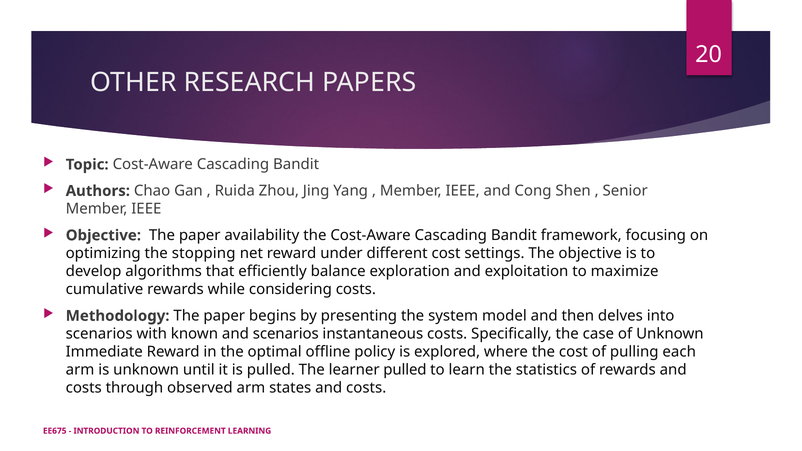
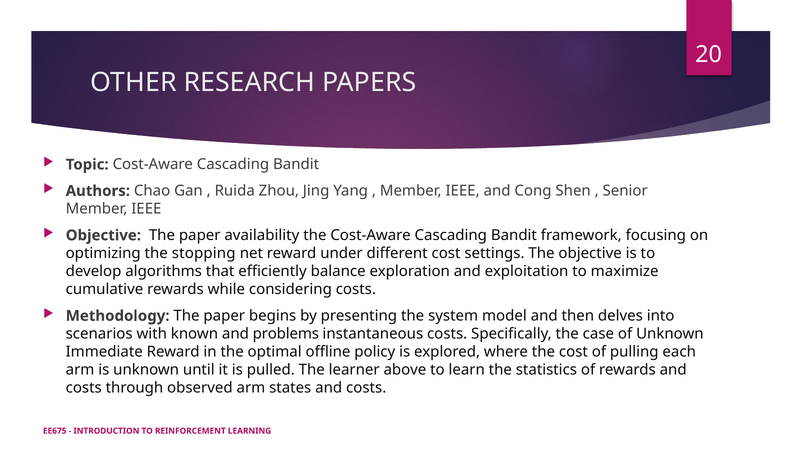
and scenarios: scenarios -> problems
learner pulled: pulled -> above
